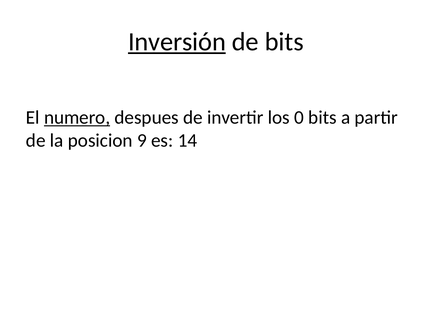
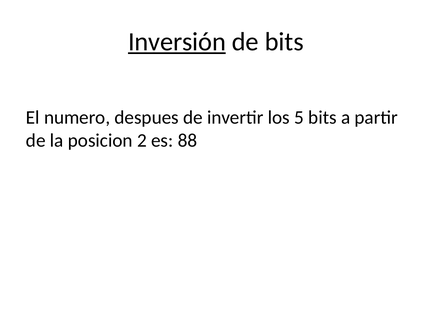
numero underline: present -> none
0: 0 -> 5
9: 9 -> 2
14: 14 -> 88
